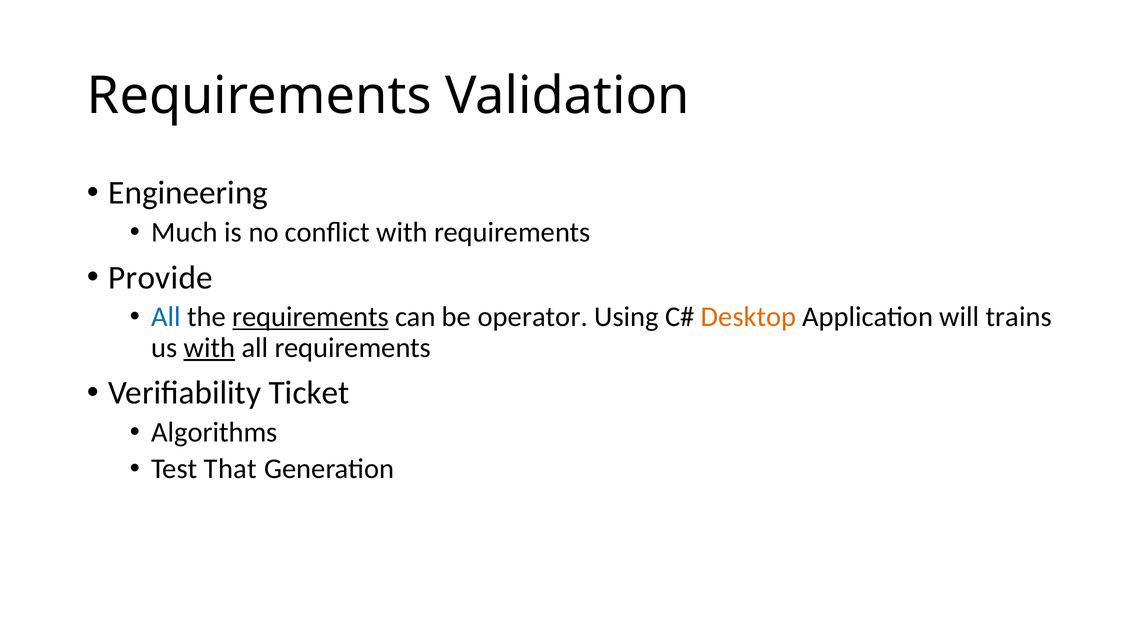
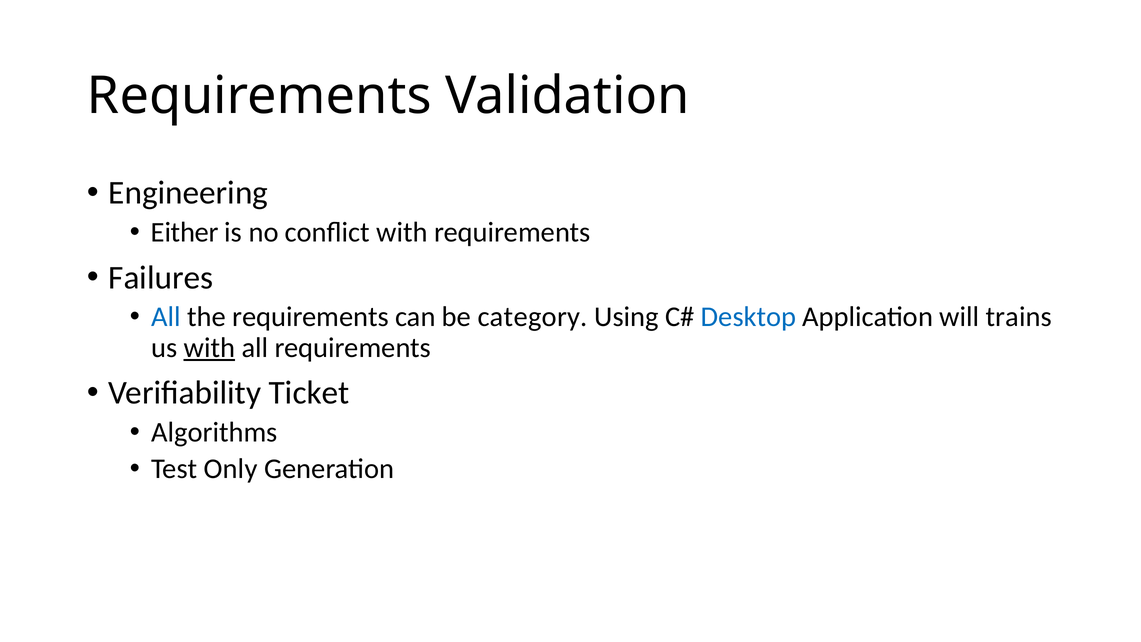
Much: Much -> Either
Provide: Provide -> Failures
requirements at (311, 317) underline: present -> none
operator: operator -> category
Desktop colour: orange -> blue
That: That -> Only
